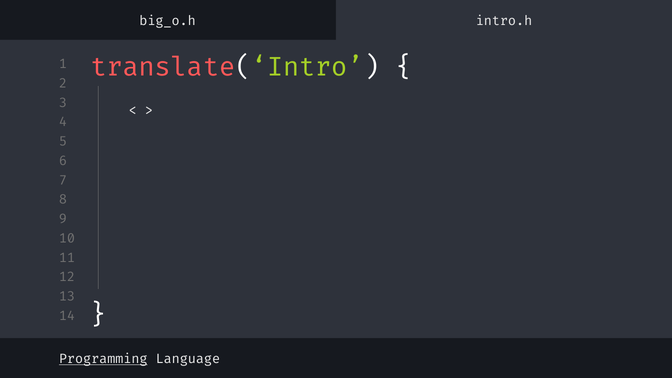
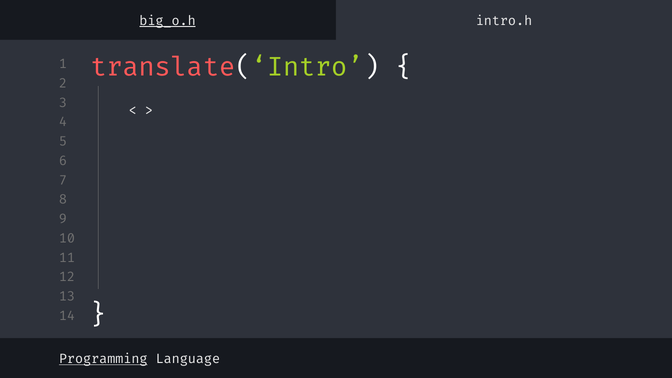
big_o.h underline: none -> present
